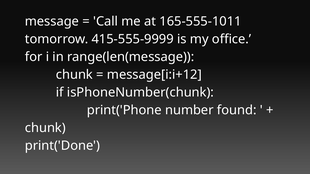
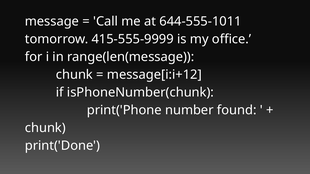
165-555-1011: 165-555-1011 -> 644-555-1011
